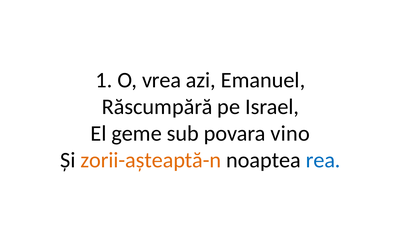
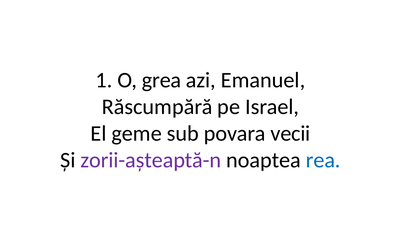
vrea: vrea -> grea
vino: vino -> vecii
zorii-așteaptă-n colour: orange -> purple
